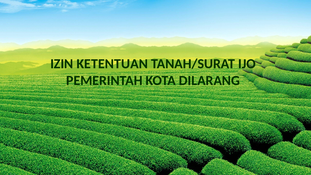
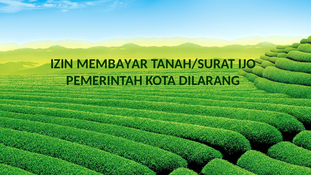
KETENTUAN: KETENTUAN -> MEMBAYAR
